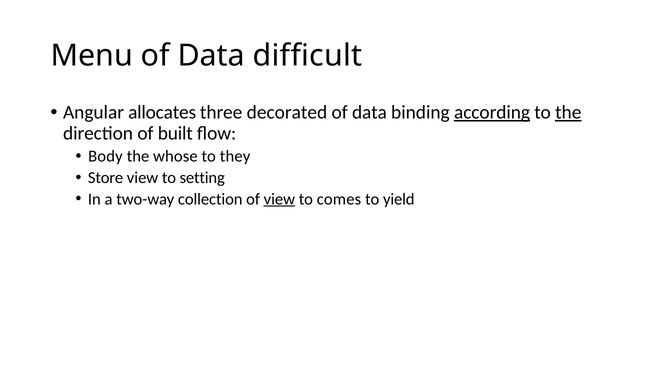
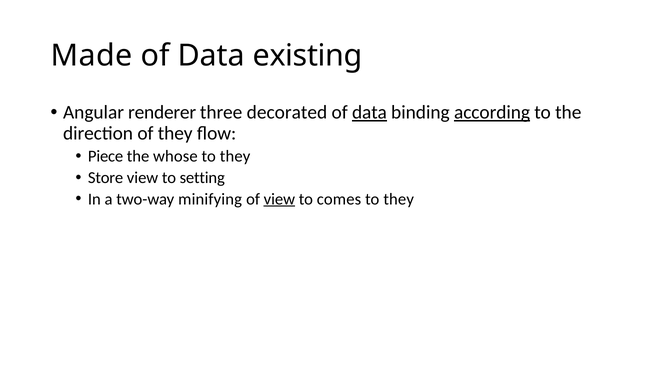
Menu: Menu -> Made
difficult: difficult -> existing
allocates: allocates -> renderer
data at (369, 112) underline: none -> present
the at (568, 112) underline: present -> none
of built: built -> they
Body: Body -> Piece
collection: collection -> minifying
yield at (399, 199): yield -> they
